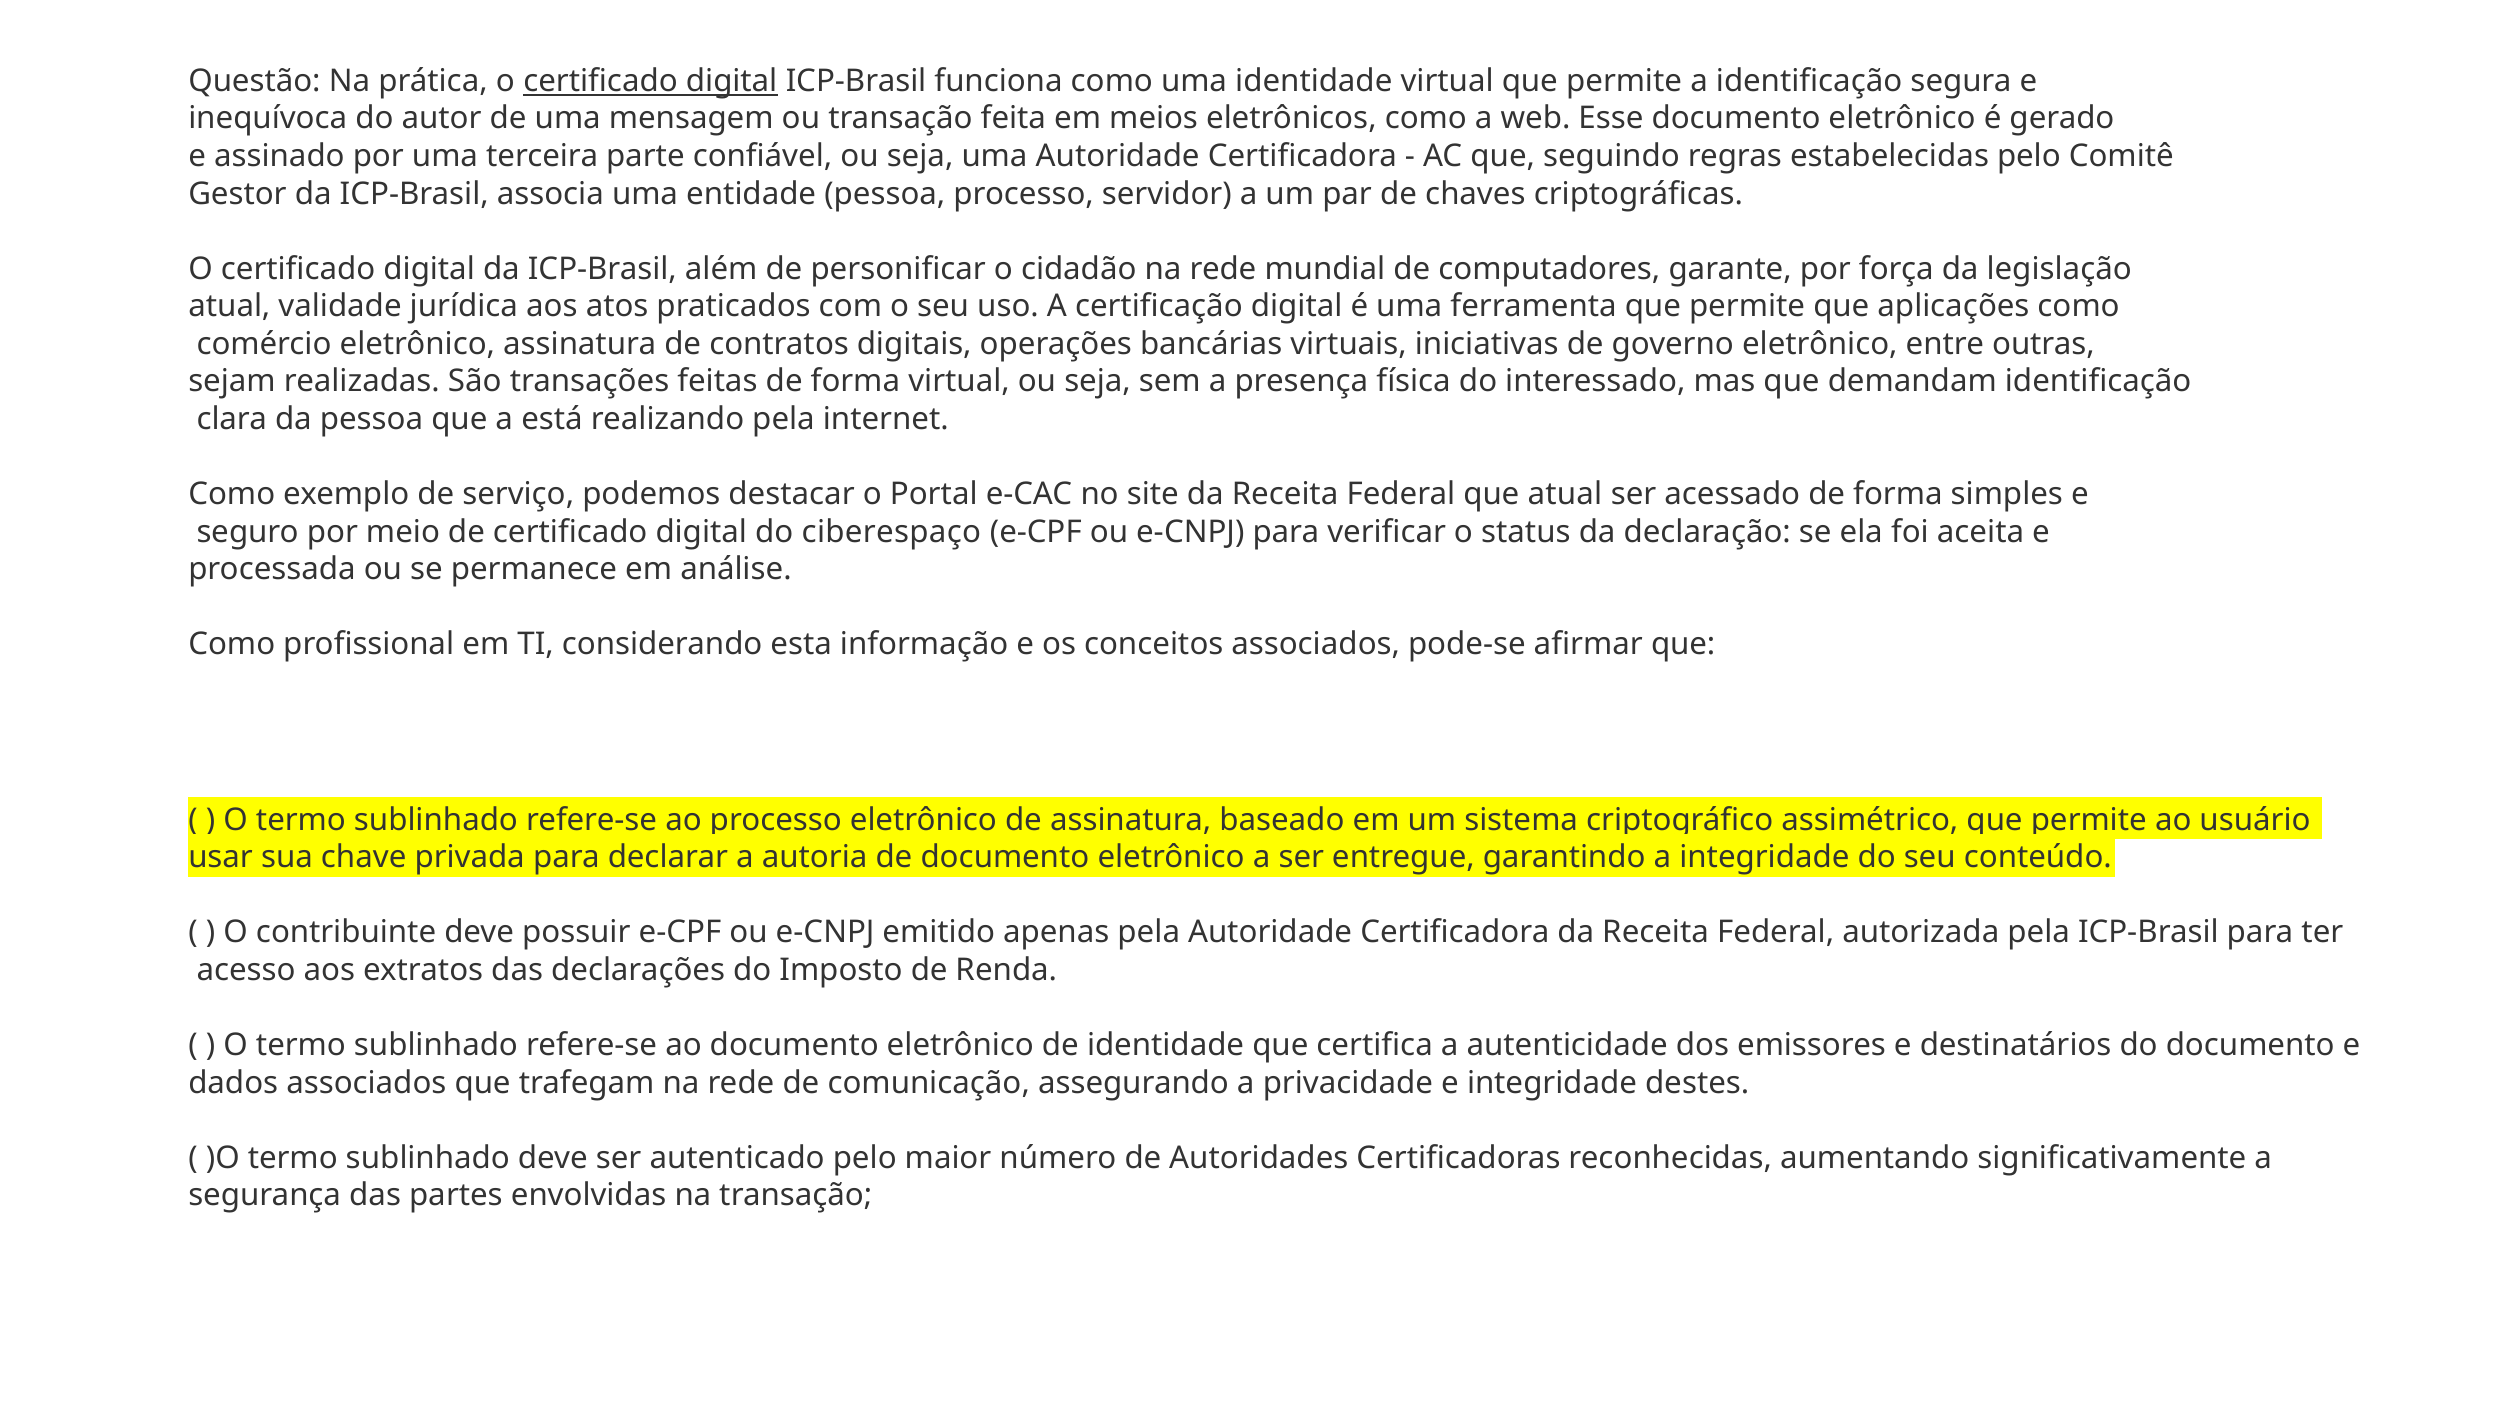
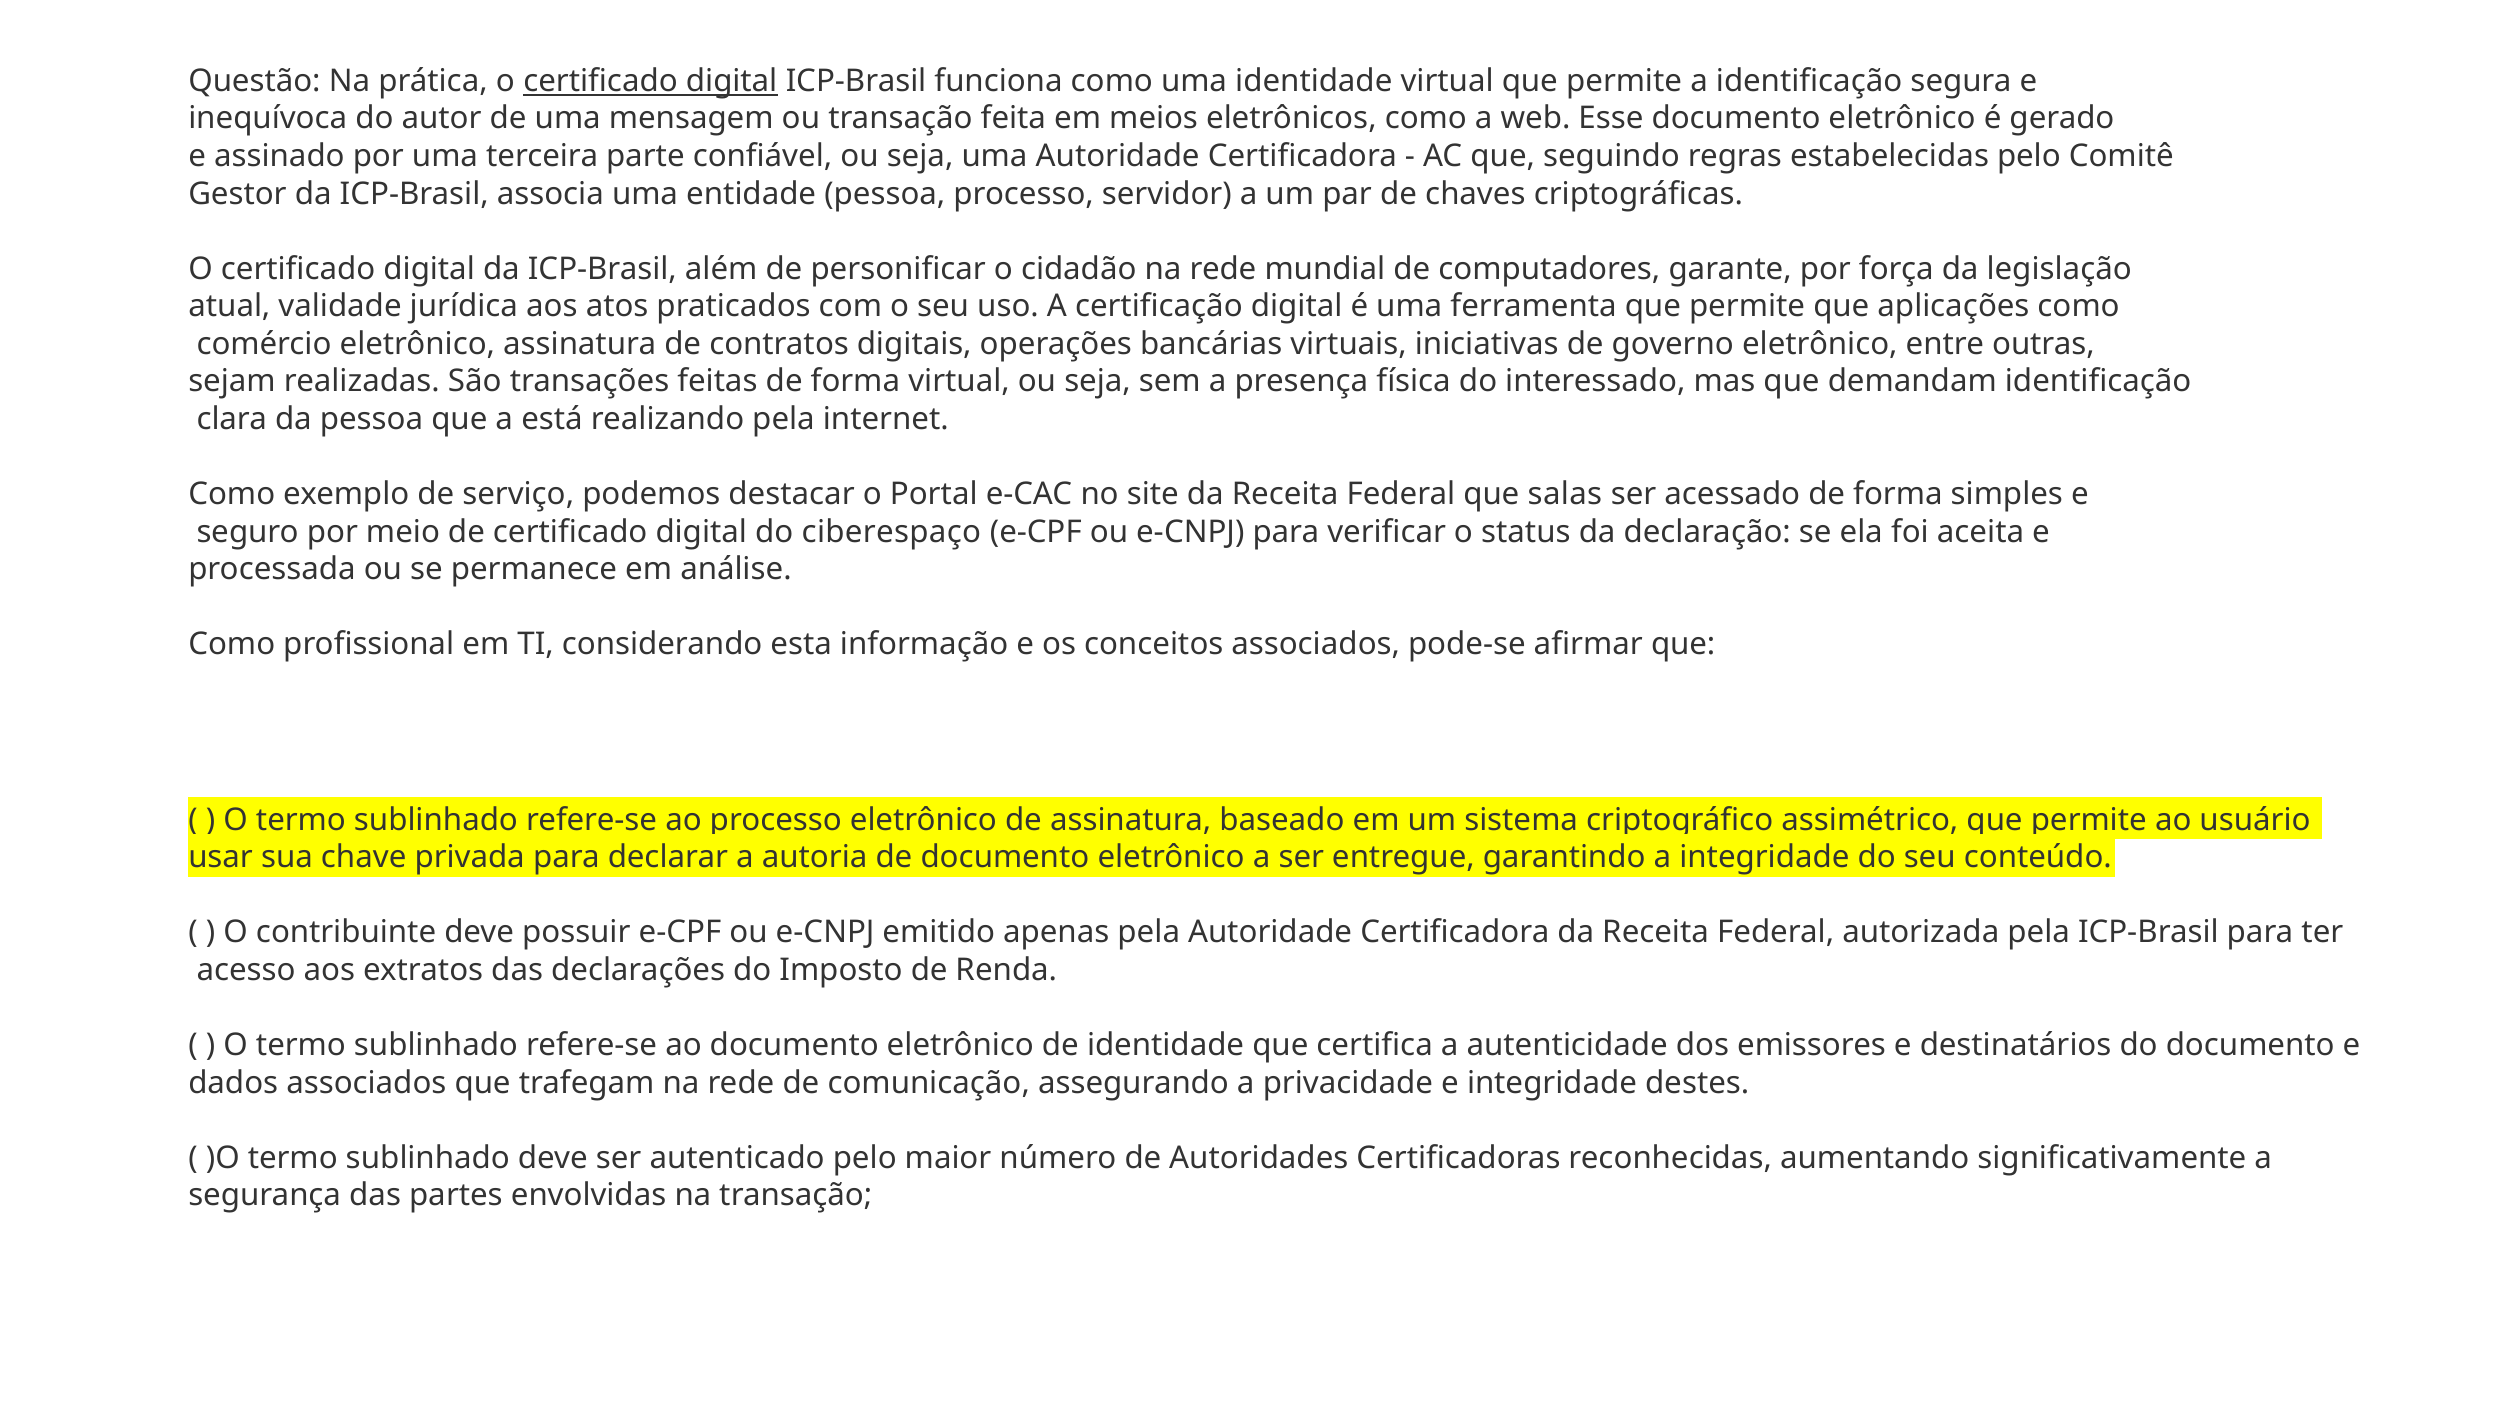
que atual: atual -> salas
